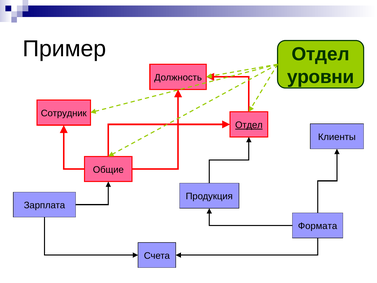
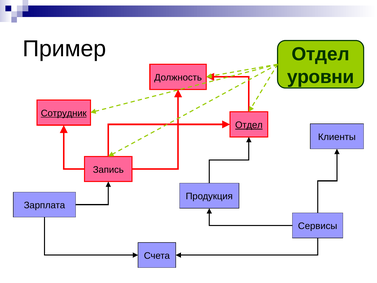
Сотрудник underline: none -> present
Общие: Общие -> Запись
Формата: Формата -> Сервисы
